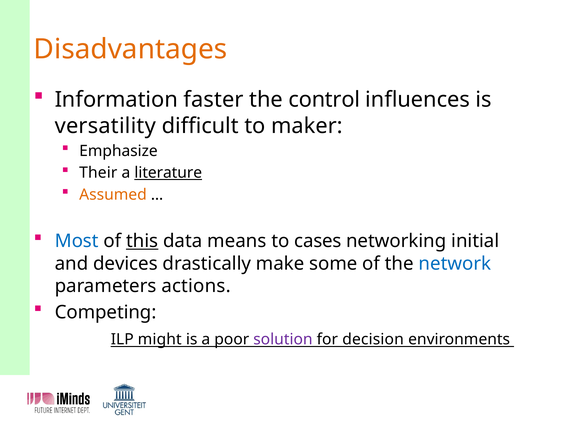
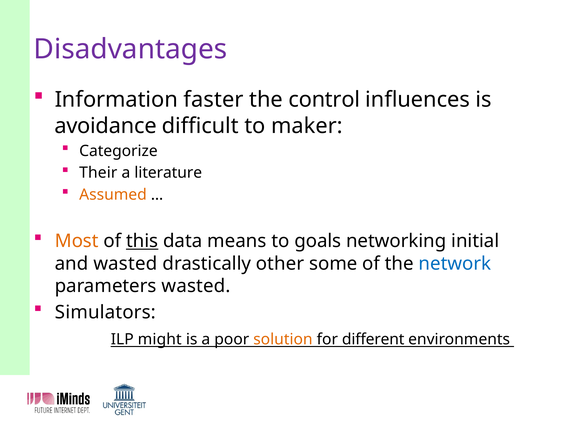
Disadvantages colour: orange -> purple
versatility: versatility -> avoidance
Emphasize: Emphasize -> Categorize
literature underline: present -> none
Most colour: blue -> orange
cases: cases -> goals
and devices: devices -> wasted
make: make -> other
parameters actions: actions -> wasted
Competing: Competing -> Simulators
solution colour: purple -> orange
decision: decision -> different
